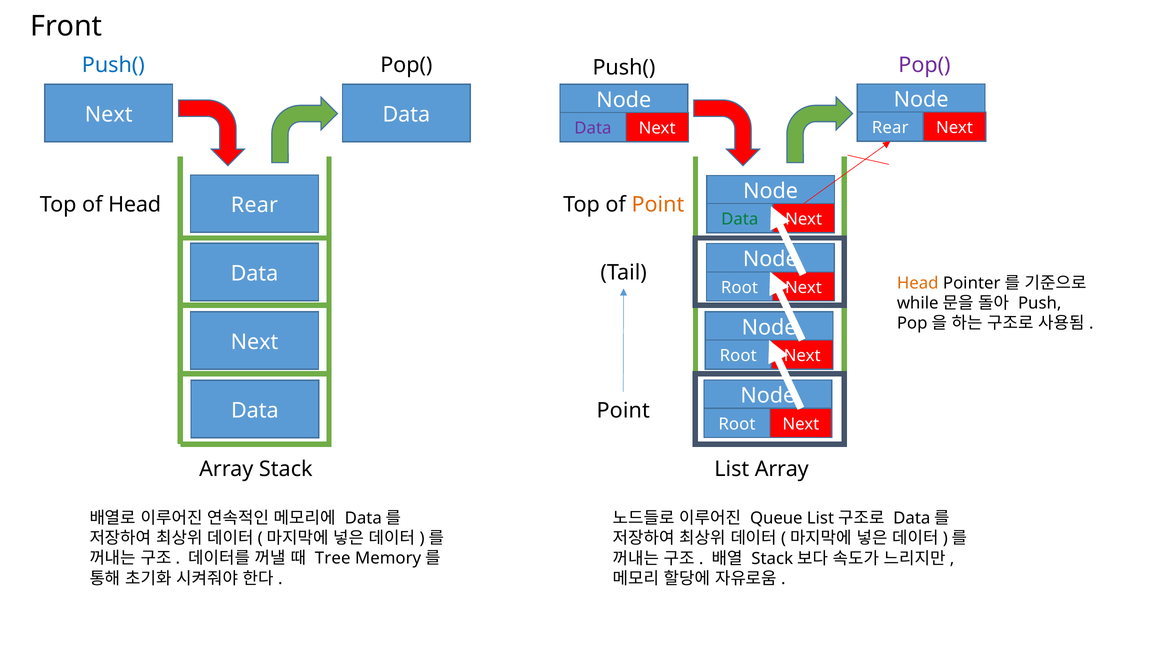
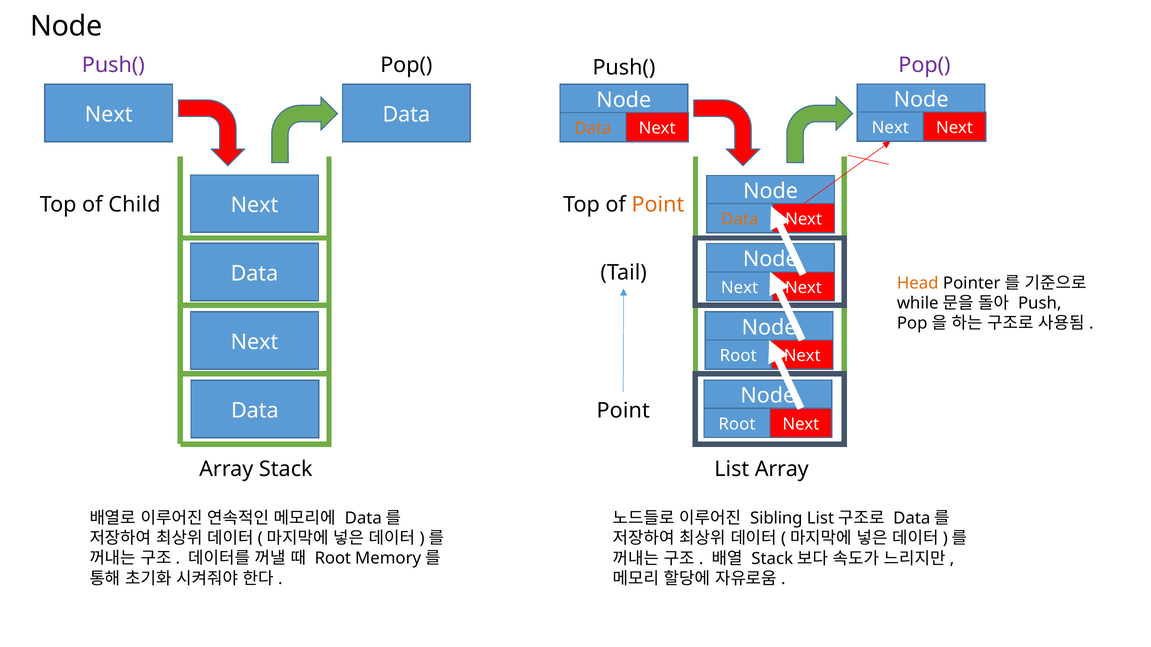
Front at (66, 26): Front -> Node
Push( at (113, 65) colour: blue -> purple
Rear at (890, 128): Rear -> Next
Data at (593, 128) colour: purple -> orange
of Head: Head -> Child
Rear at (254, 205): Rear -> Next
Data at (740, 220) colour: green -> orange
Root at (739, 288): Root -> Next
Queue: Queue -> Sibling
Tree at (333, 559): Tree -> Root
